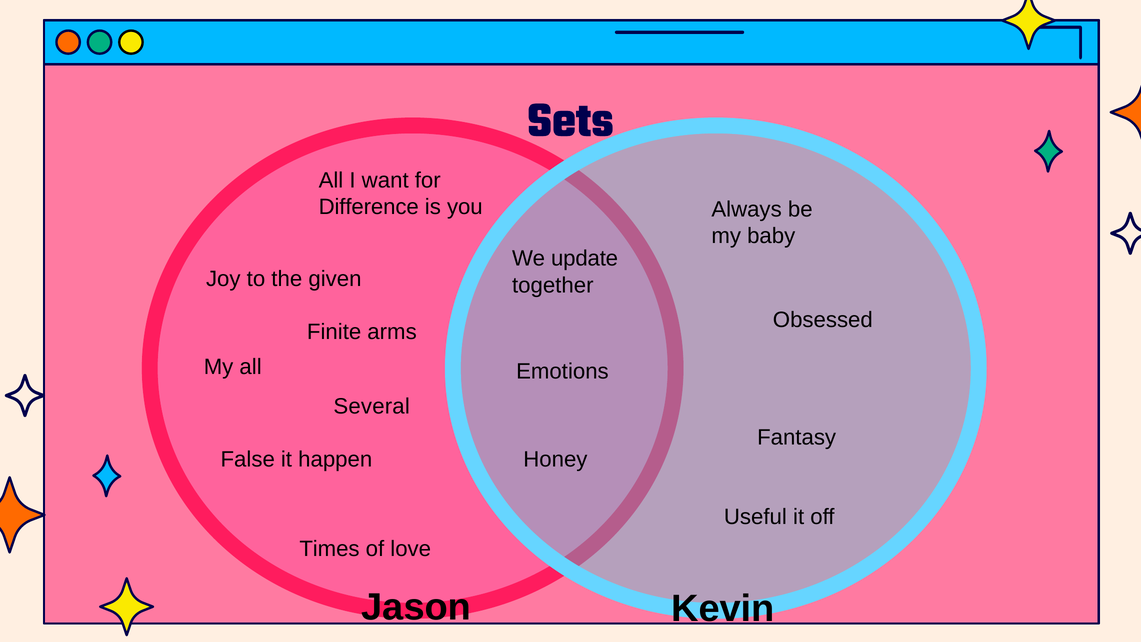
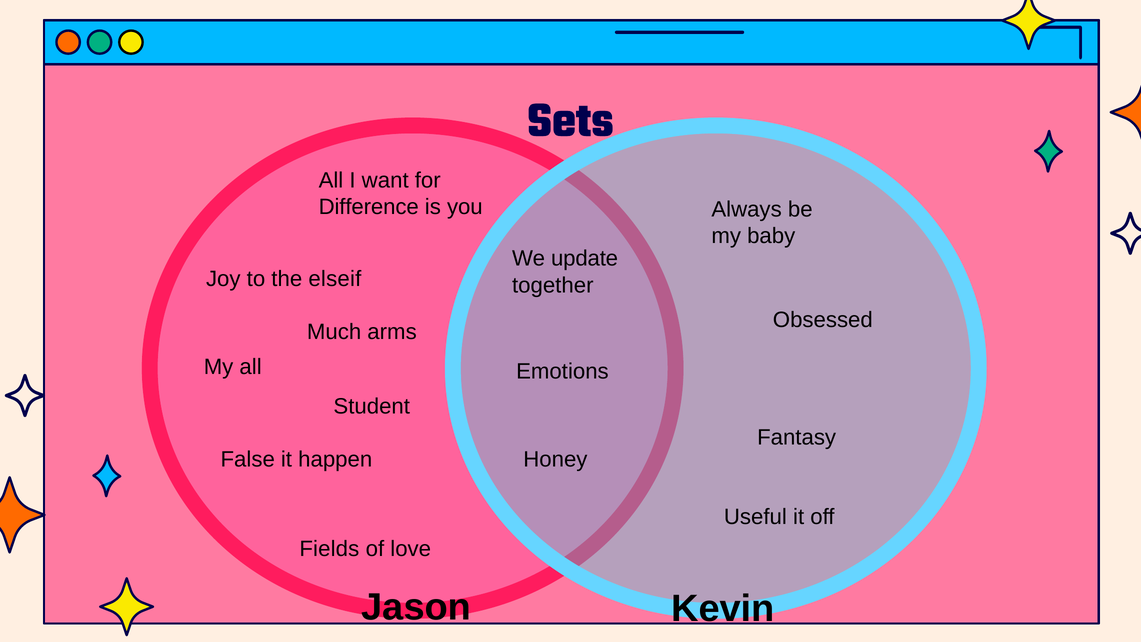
given: given -> elseif
Finite: Finite -> Much
Several: Several -> Student
Times: Times -> Fields
